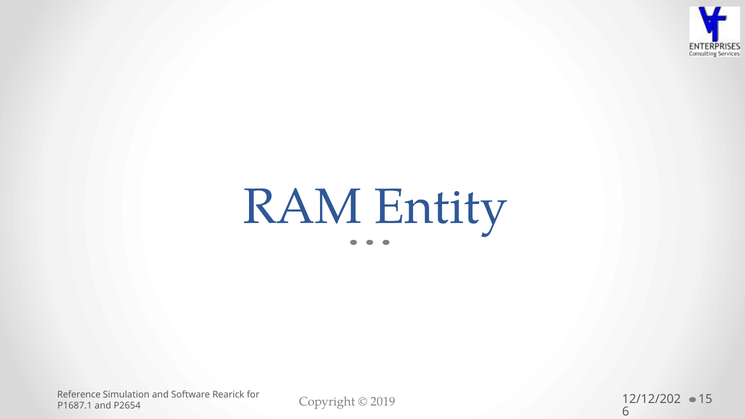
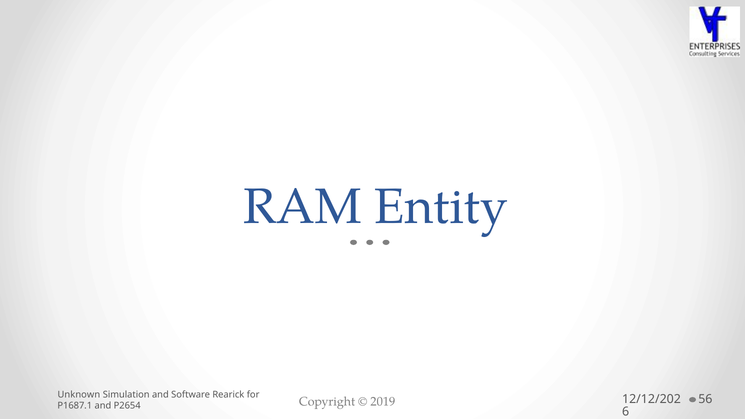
Reference: Reference -> Unknown
15: 15 -> 56
